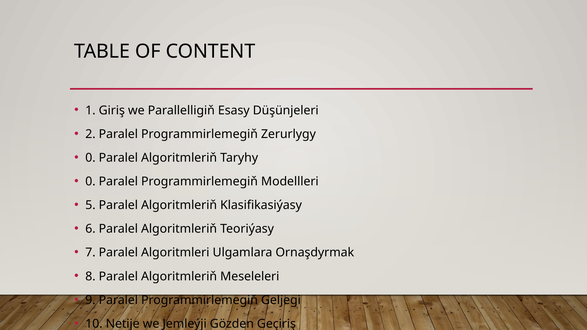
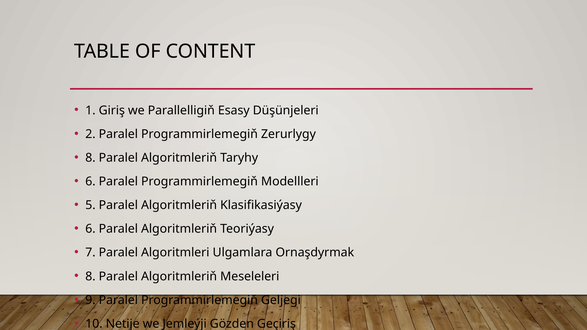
0 at (90, 158): 0 -> 8
0 at (90, 182): 0 -> 6
